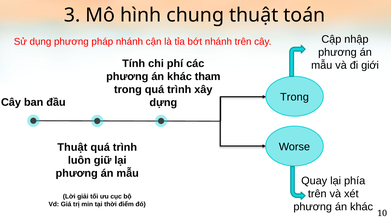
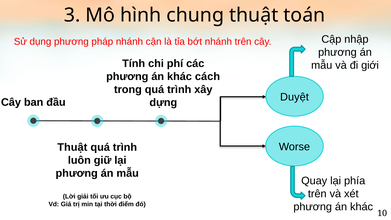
tham: tham -> cách
Trong at (294, 97): Trong -> Duyệt
